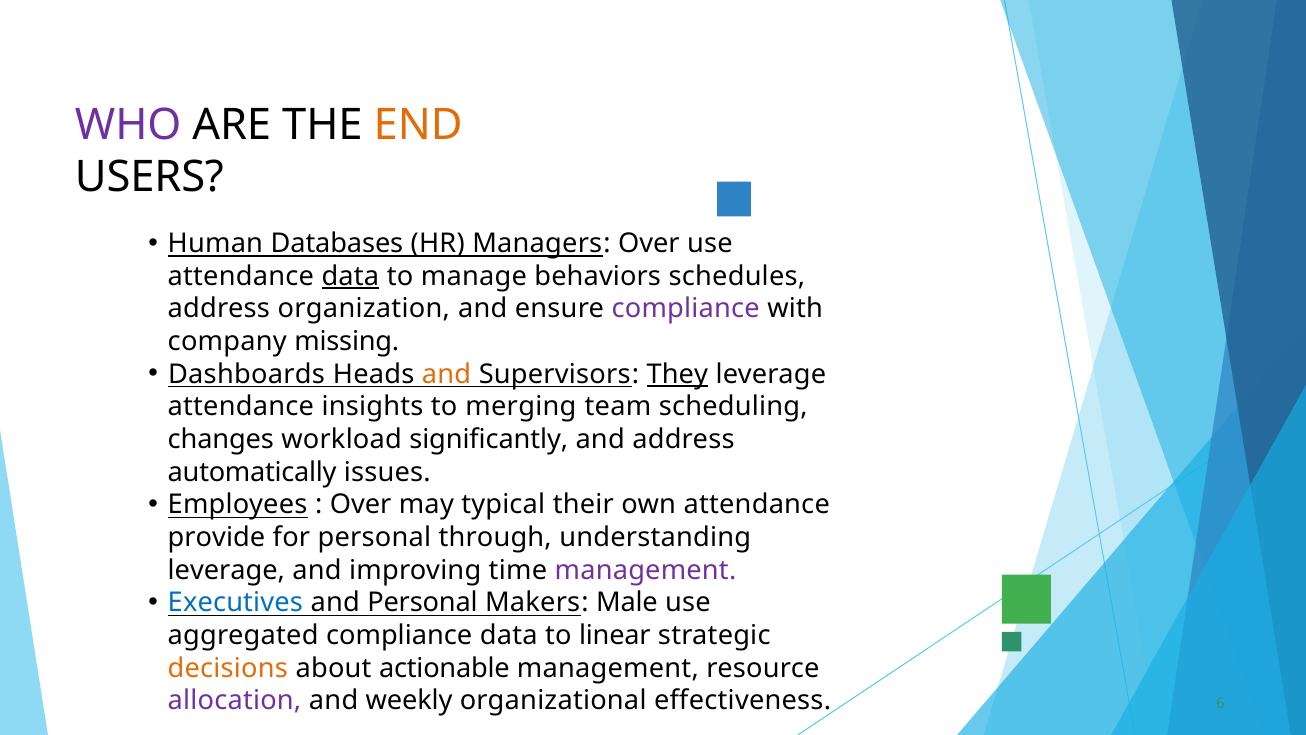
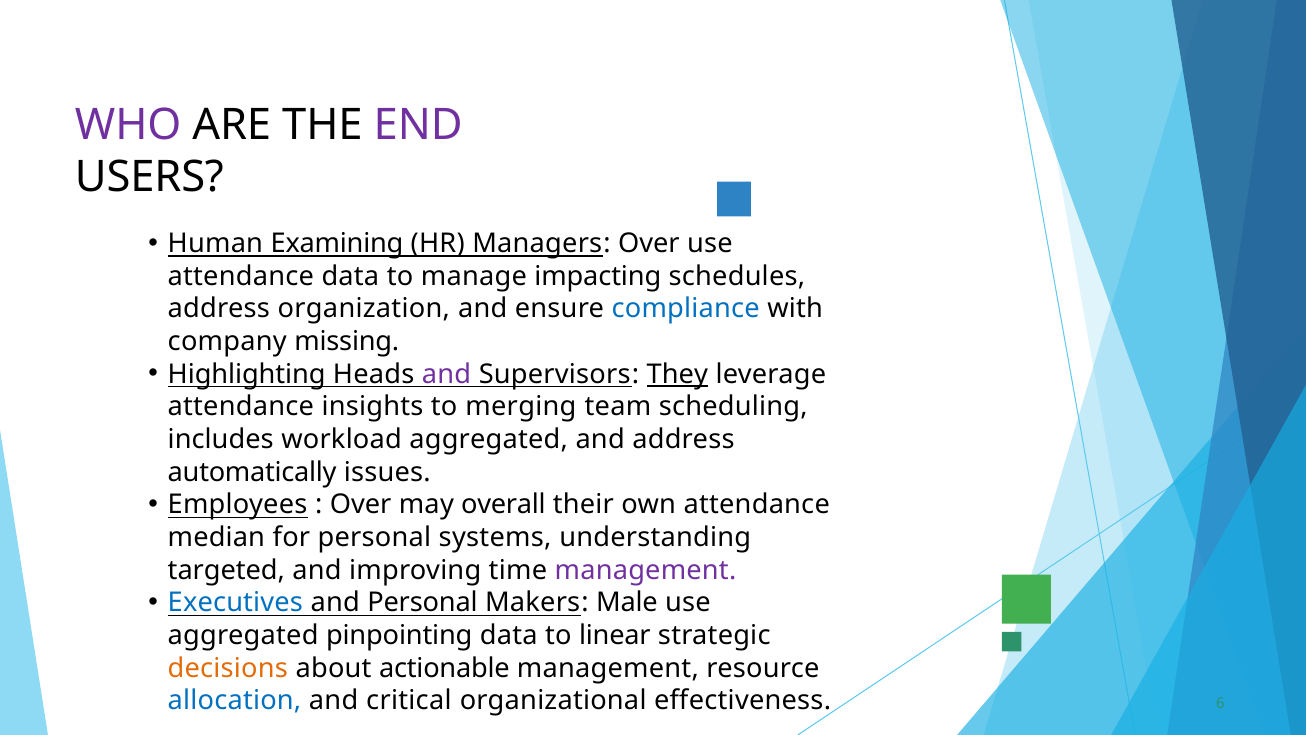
END colour: orange -> purple
Databases: Databases -> Examining
data at (350, 276) underline: present -> none
behaviors: behaviors -> impacting
compliance at (686, 309) colour: purple -> blue
Dashboards: Dashboards -> Highlighting
and at (446, 374) colour: orange -> purple
changes: changes -> includes
workload significantly: significantly -> aggregated
typical: typical -> overall
provide: provide -> median
through: through -> systems
leverage at (226, 570): leverage -> targeted
aggregated compliance: compliance -> pinpointing
allocation colour: purple -> blue
weekly: weekly -> critical
